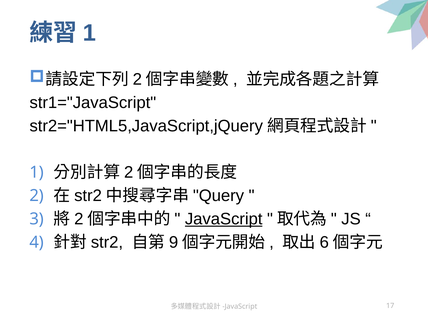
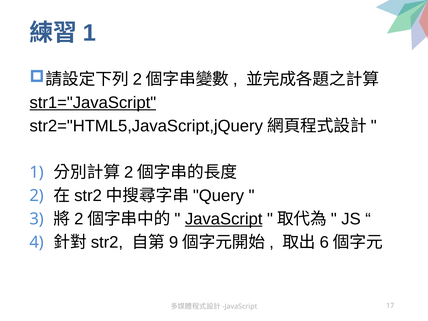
str1="JavaScript underline: none -> present
